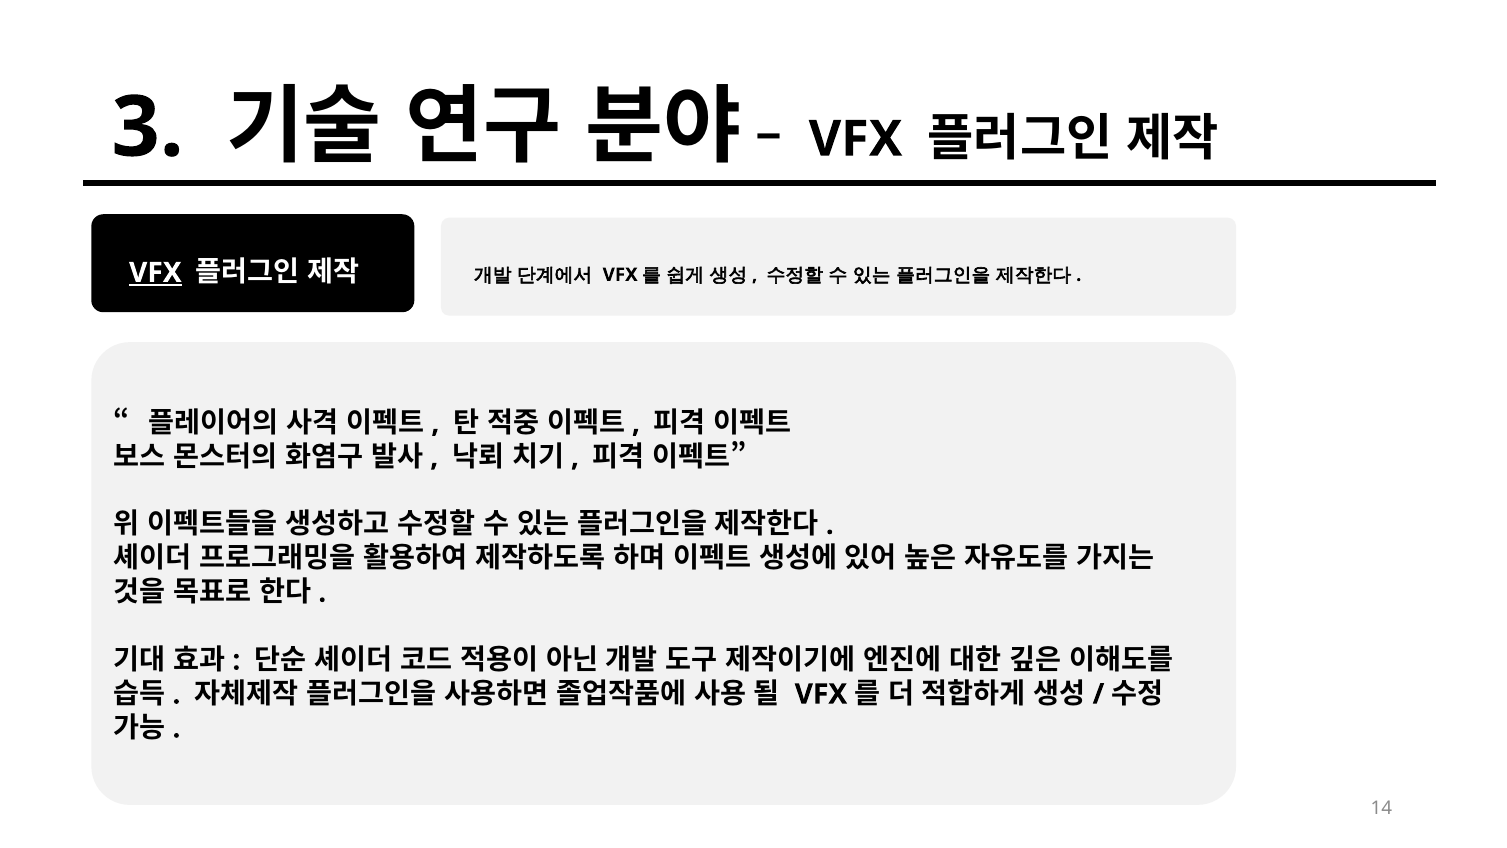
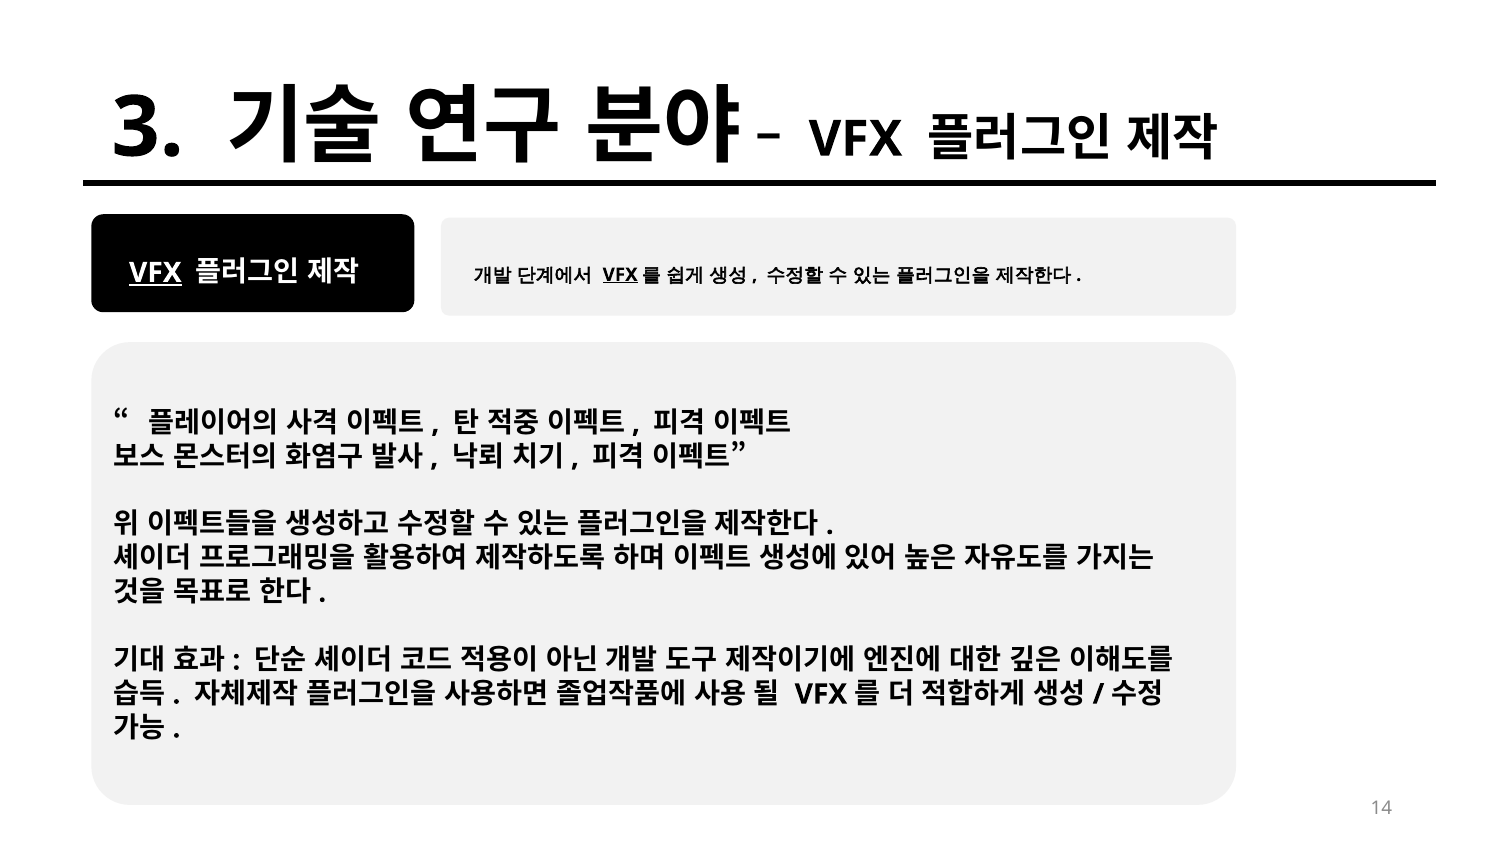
VFX at (620, 275) underline: none -> present
